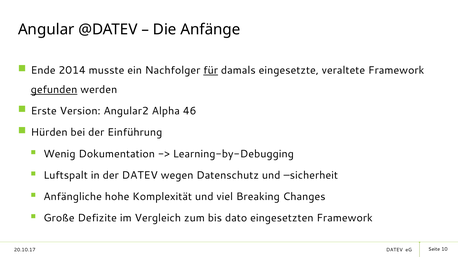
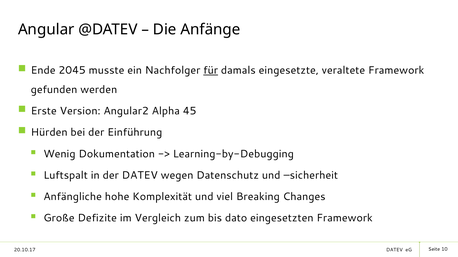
2014: 2014 -> 2045
gefunden underline: present -> none
46: 46 -> 45
